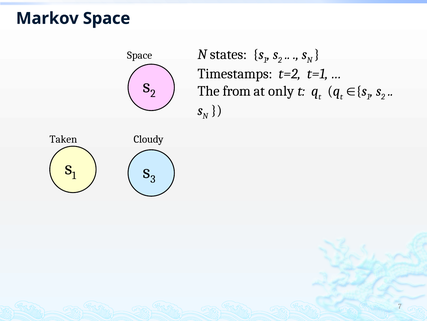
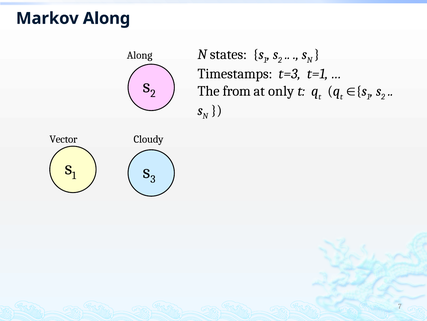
Markov Space: Space -> Along
Space at (140, 55): Space -> Along
t=2: t=2 -> t=3
Taken: Taken -> Vector
